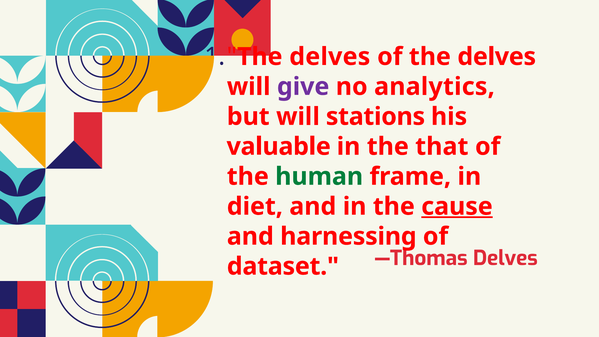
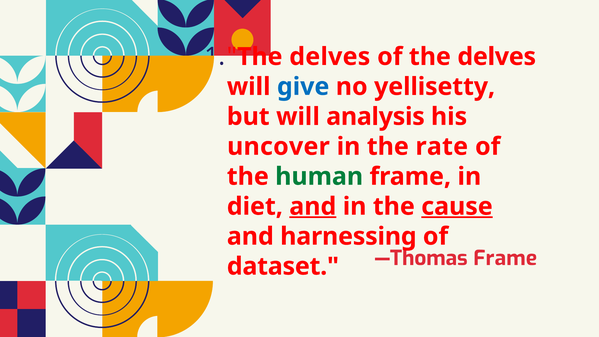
give colour: purple -> blue
analytics: analytics -> yellisetty
stations: stations -> analysis
valuable: valuable -> uncover
that: that -> rate
and at (313, 206) underline: none -> present
—Thomas Delves: Delves -> Frame
